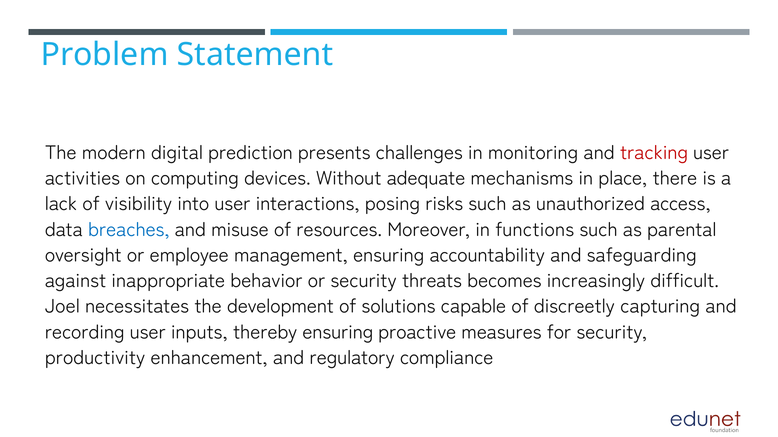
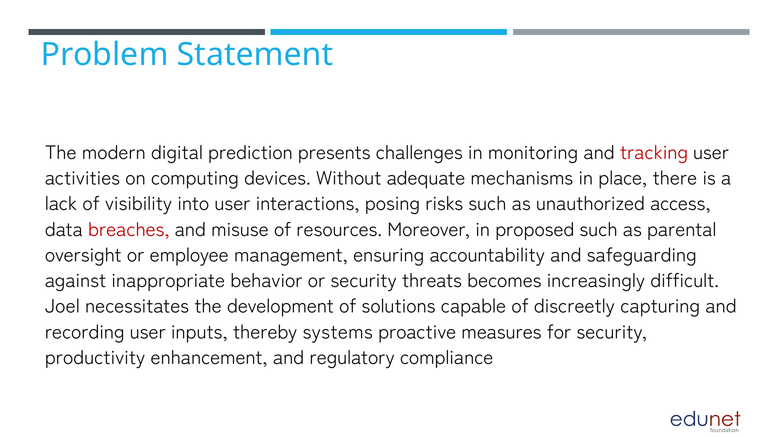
breaches colour: blue -> red
functions: functions -> proposed
thereby ensuring: ensuring -> systems
